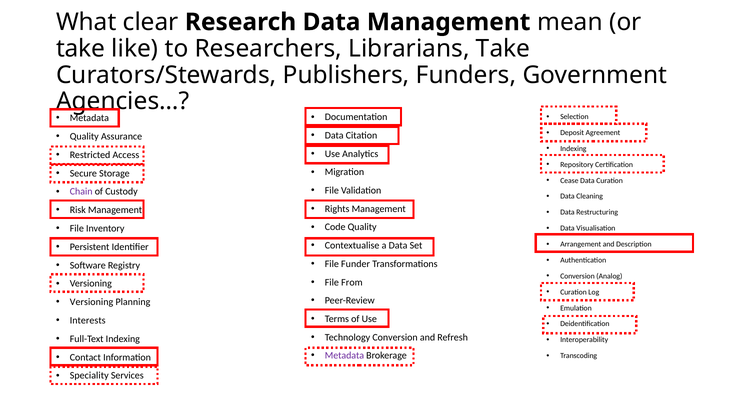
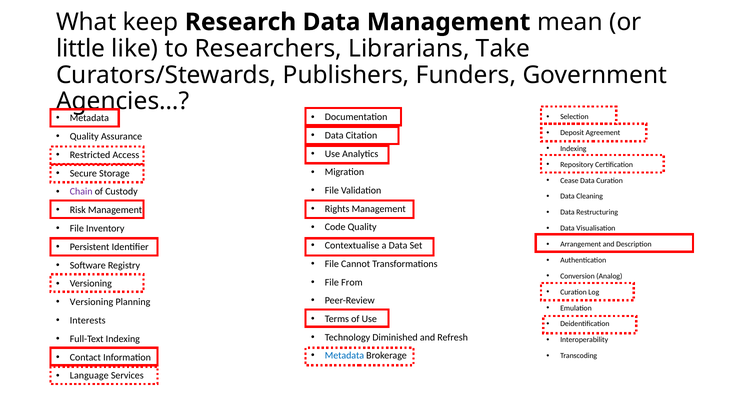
clear: clear -> keep
take at (81, 49): take -> little
Funder: Funder -> Cannot
Technology Conversion: Conversion -> Diminished
Metadata at (344, 356) colour: purple -> blue
Speciality: Speciality -> Language
